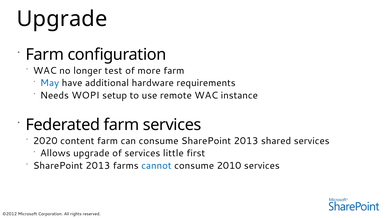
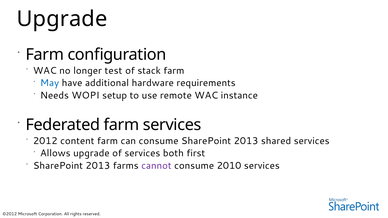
more: more -> stack
2020: 2020 -> 2012
little: little -> both
cannot colour: blue -> purple
